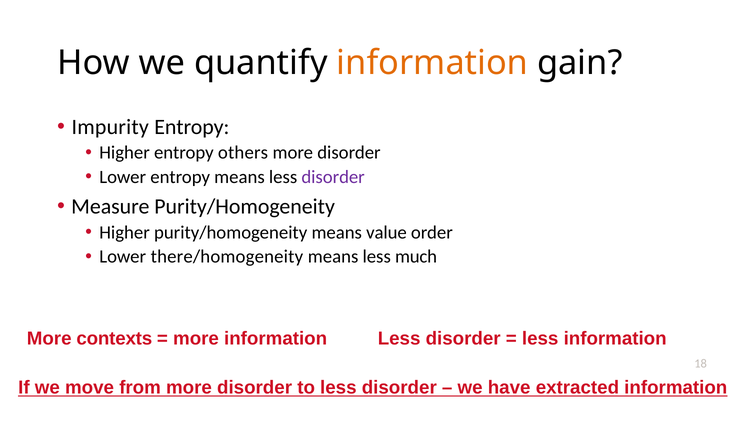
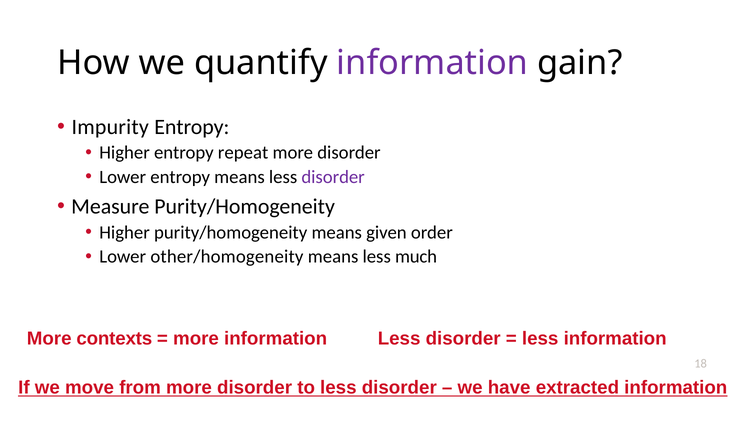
information at (432, 63) colour: orange -> purple
others: others -> repeat
value: value -> given
there/homogeneity: there/homogeneity -> other/homogeneity
